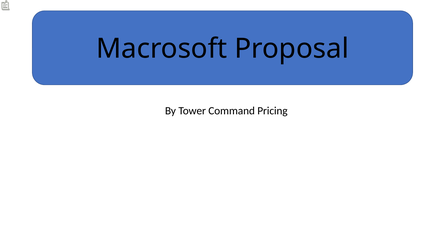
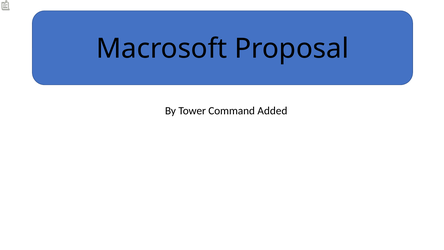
Pricing: Pricing -> Added
